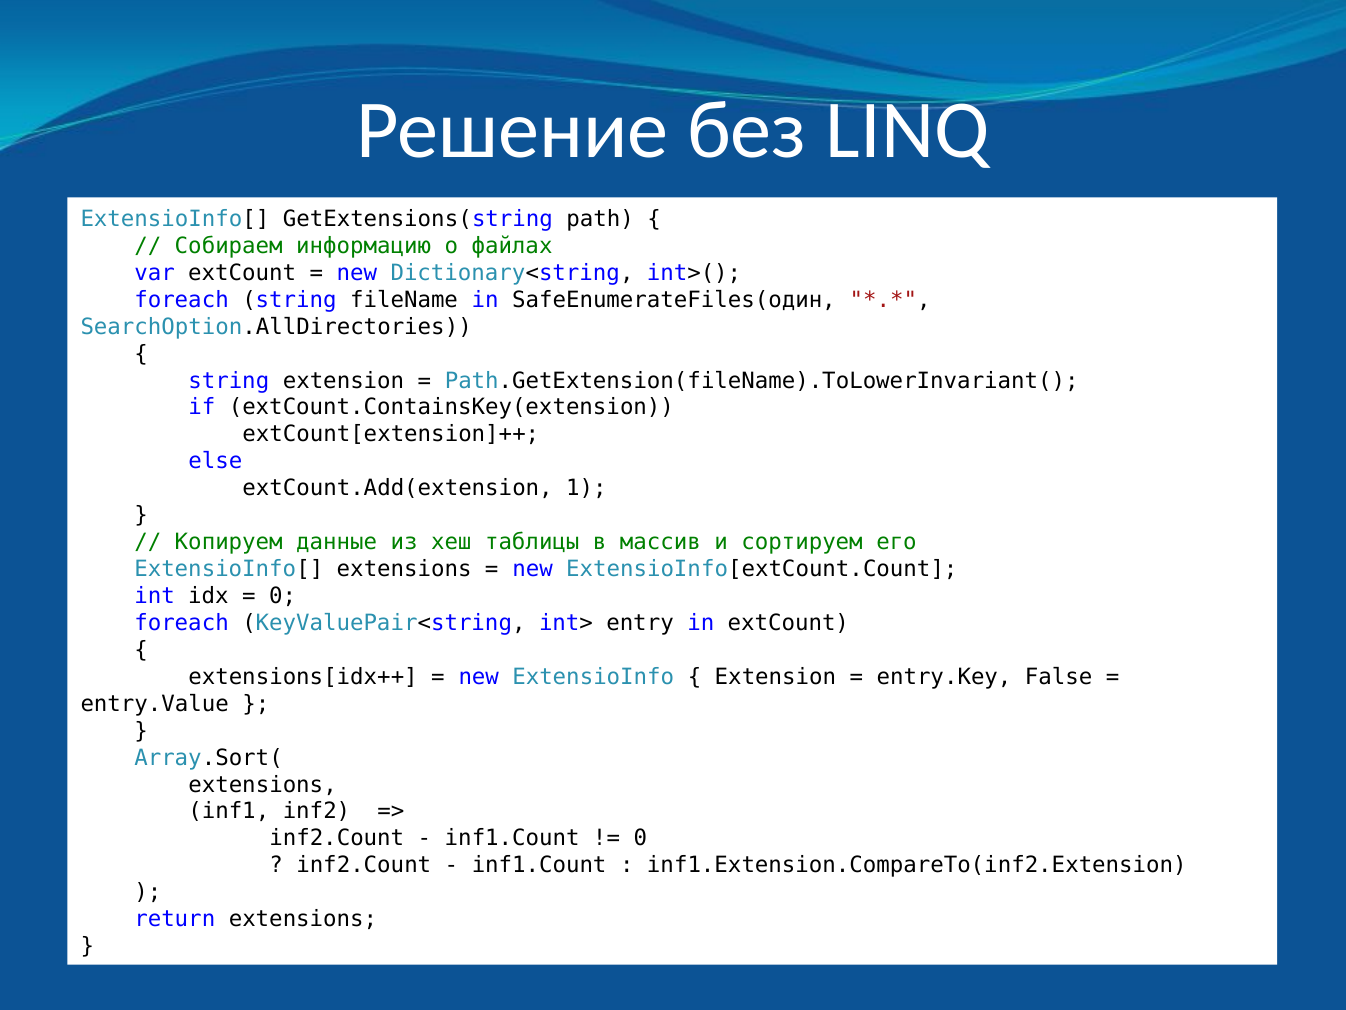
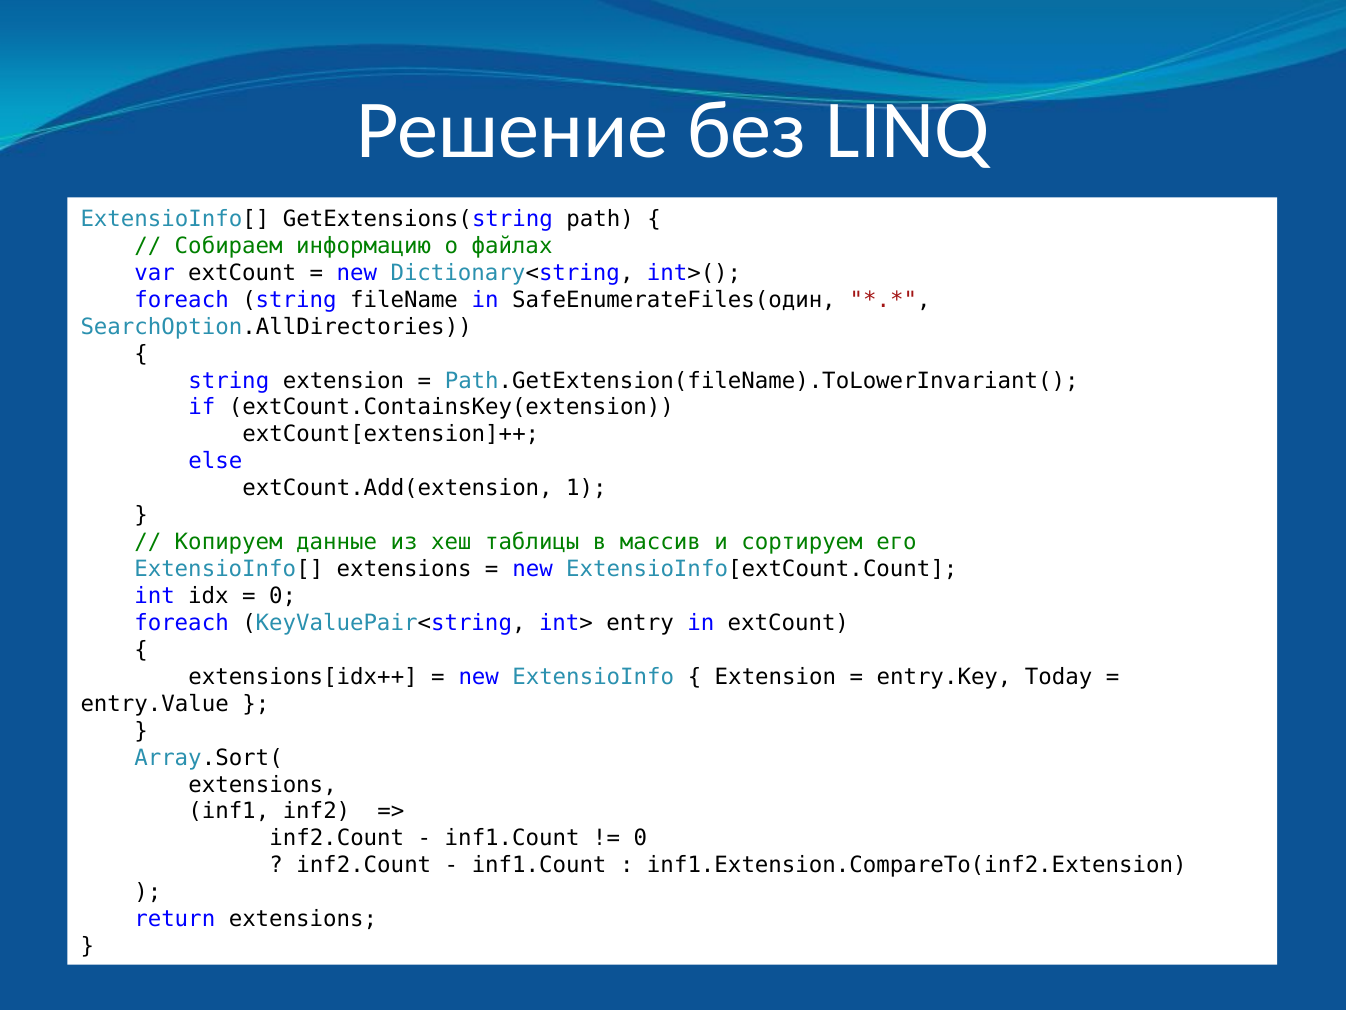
False: False -> Today
